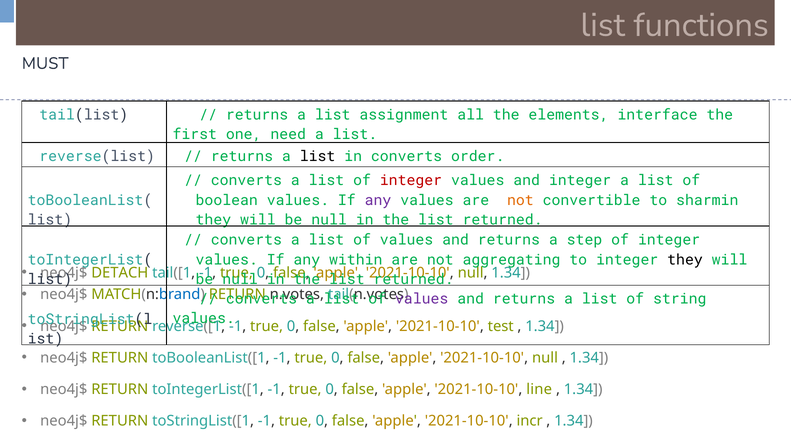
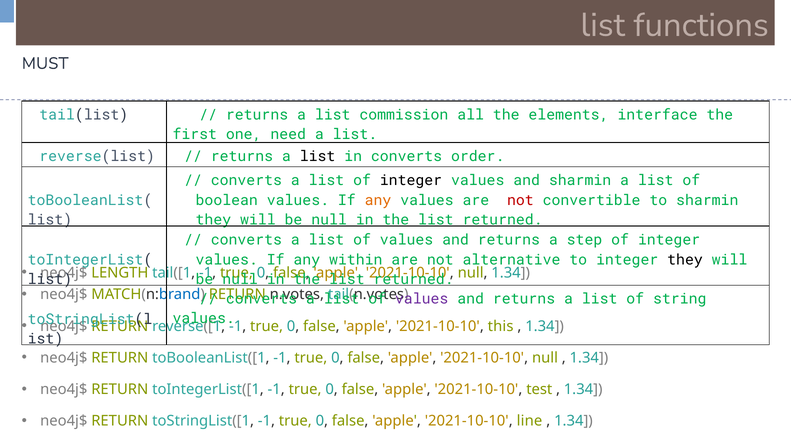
assignment: assignment -> commission
integer at (411, 180) colour: red -> black
and integer: integer -> sharmin
any at (378, 200) colour: purple -> orange
not at (520, 200) colour: orange -> red
aggregating: aggregating -> alternative
DETACH: DETACH -> LENGTH
test: test -> this
line: line -> test
incr: incr -> line
